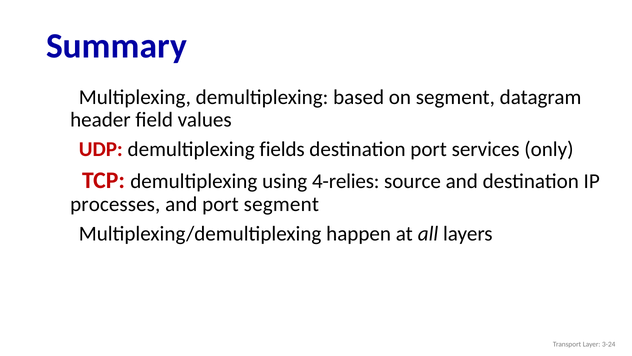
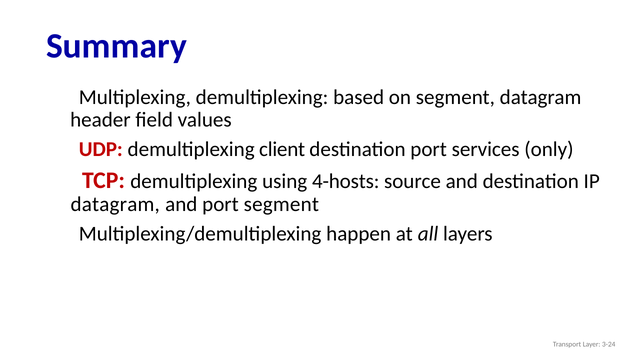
fields: fields -> client
4-relies: 4-relies -> 4-hosts
processes at (115, 204): processes -> datagram
